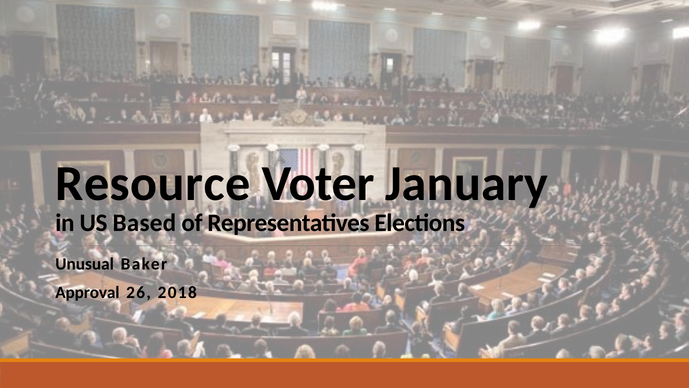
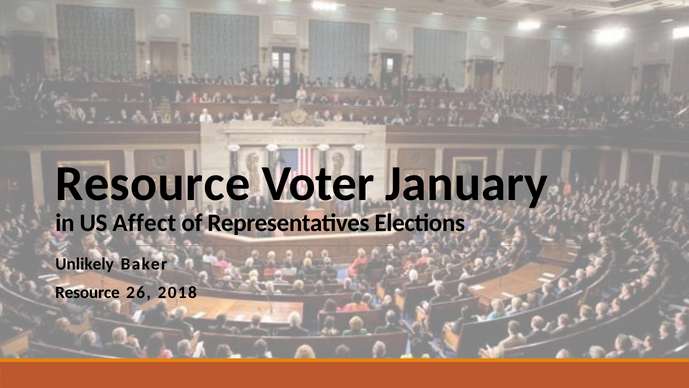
Based: Based -> Affect
Unusual: Unusual -> Unlikely
Approval at (87, 292): Approval -> Resource
